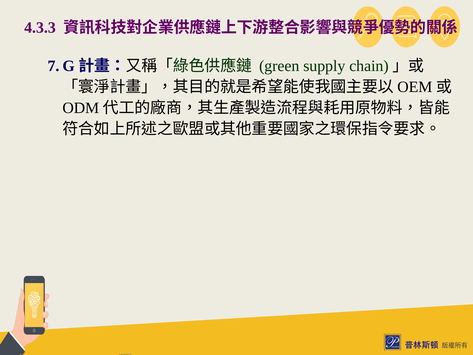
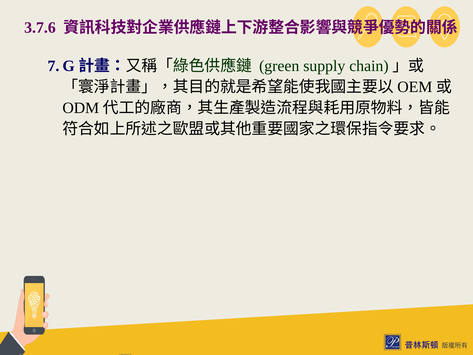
4.3.3: 4.3.3 -> 3.7.6
